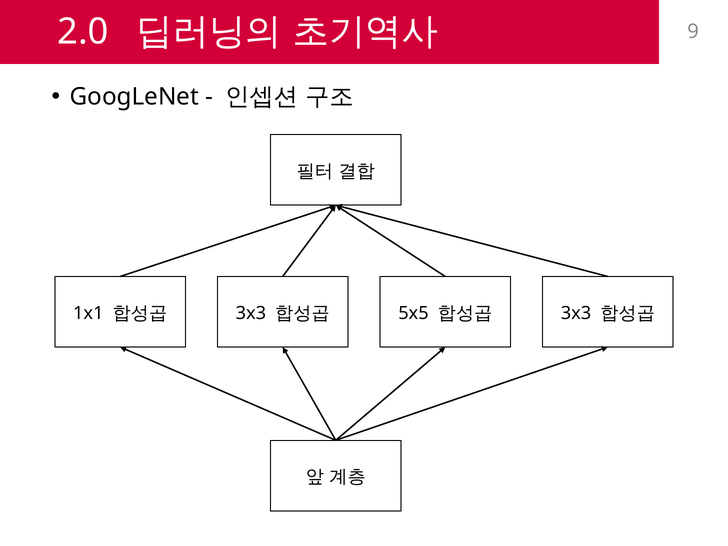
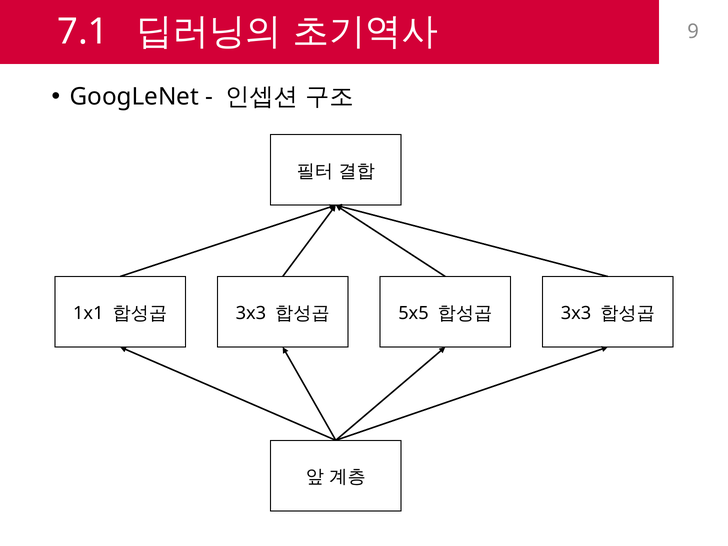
2.0: 2.0 -> 7.1
